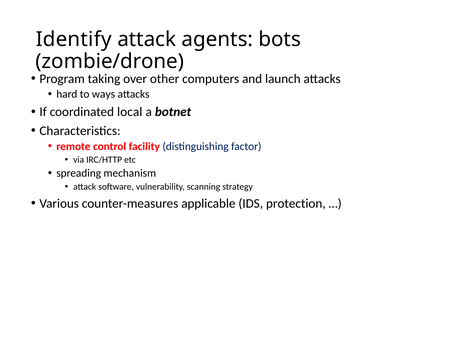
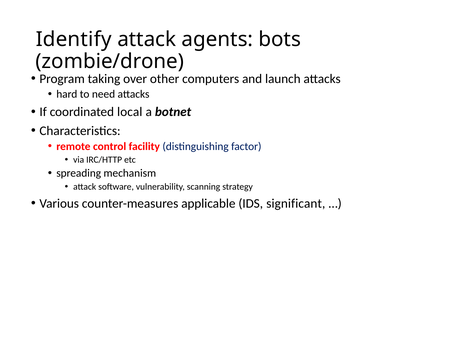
ways: ways -> need
protection: protection -> significant
